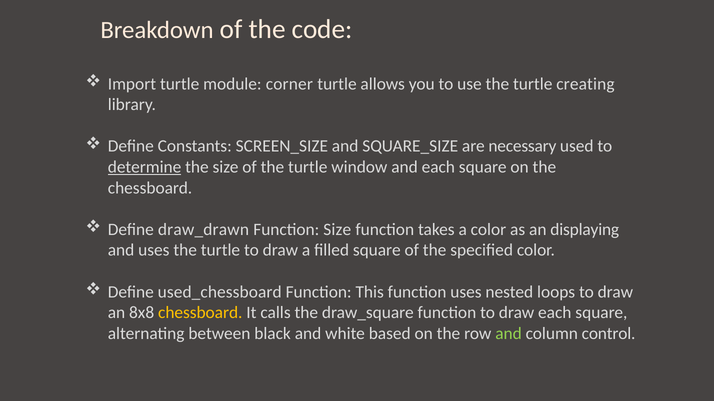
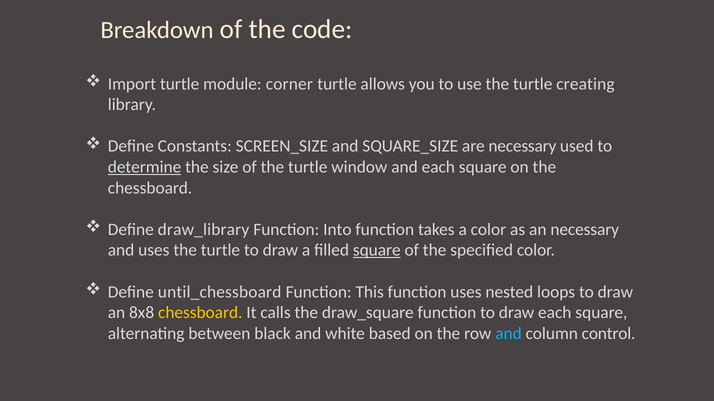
draw_drawn: draw_drawn -> draw_library
Function Size: Size -> Into
an displaying: displaying -> necessary
square at (377, 251) underline: none -> present
used_chessboard: used_chessboard -> until_chessboard
and at (509, 334) colour: light green -> light blue
